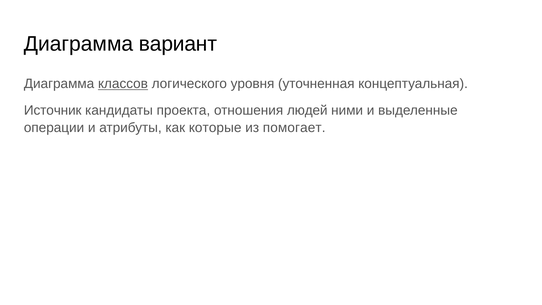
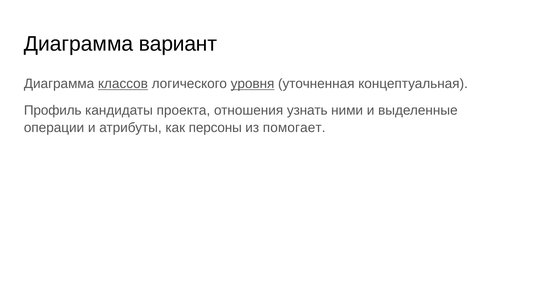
уровня underline: none -> present
Источник: Источник -> Профиль
людей: людей -> узнать
которые: которые -> персоны
